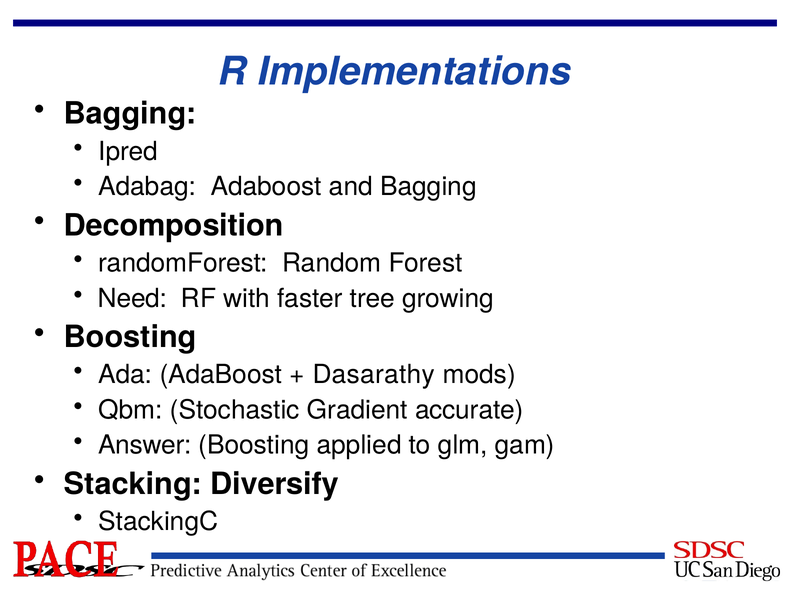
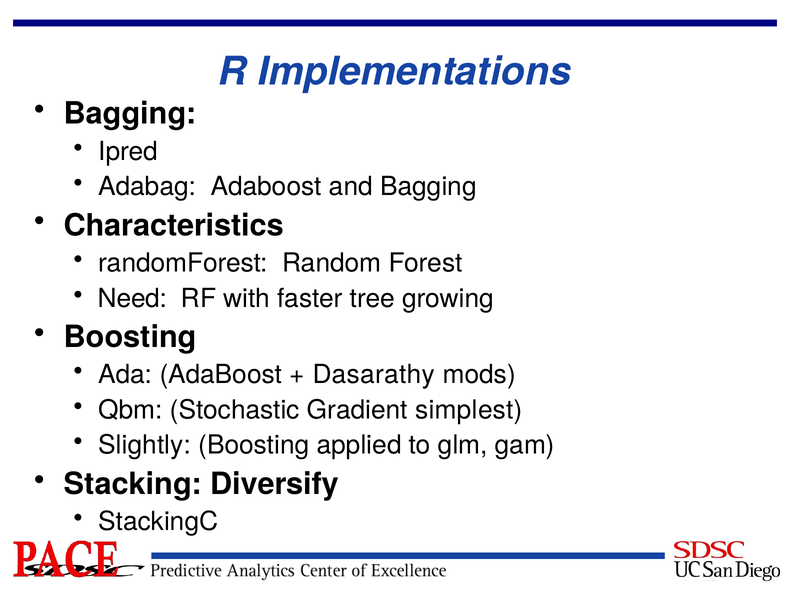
Decomposition: Decomposition -> Characteristics
accurate: accurate -> simplest
Answer: Answer -> Slightly
